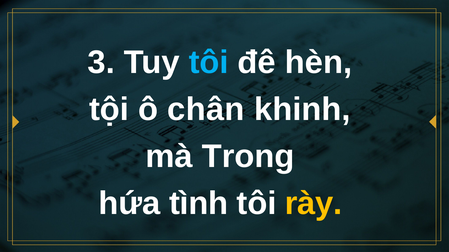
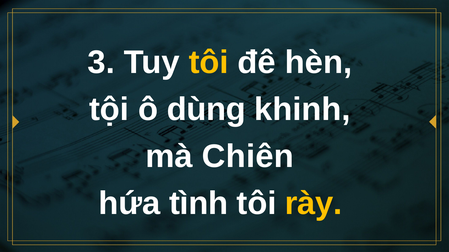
tôi at (209, 62) colour: light blue -> yellow
chân: chân -> dùng
Trong: Trong -> Chiên
